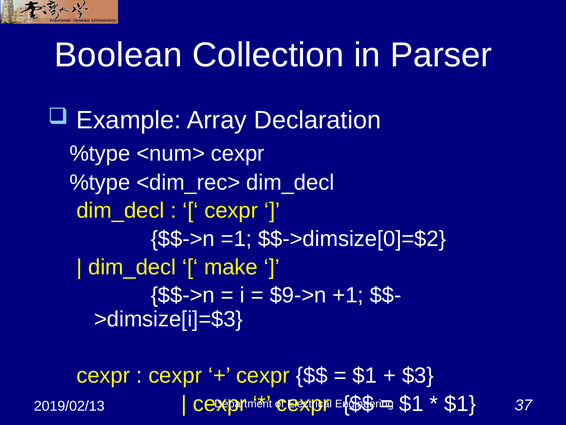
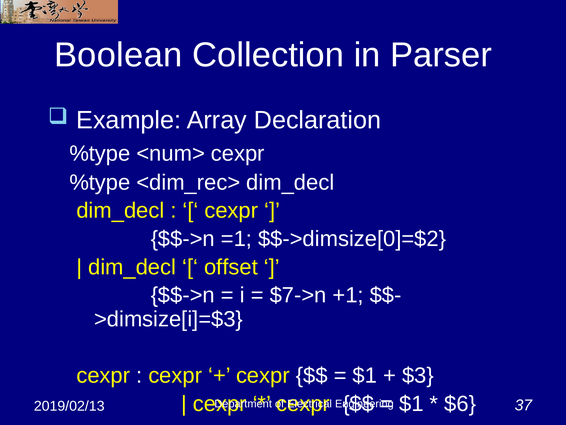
make: make -> offset
$9->n: $9->n -> $7->n
$1 at (460, 403): $1 -> $6
